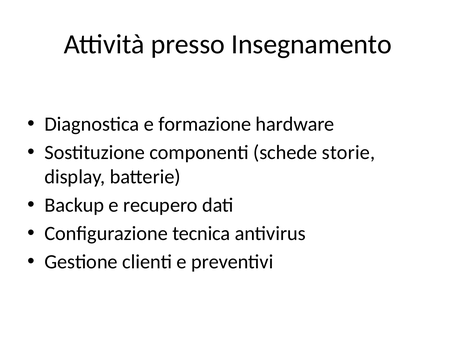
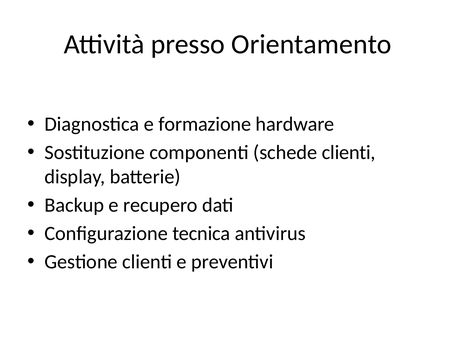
Insegnamento: Insegnamento -> Orientamento
schede storie: storie -> clienti
